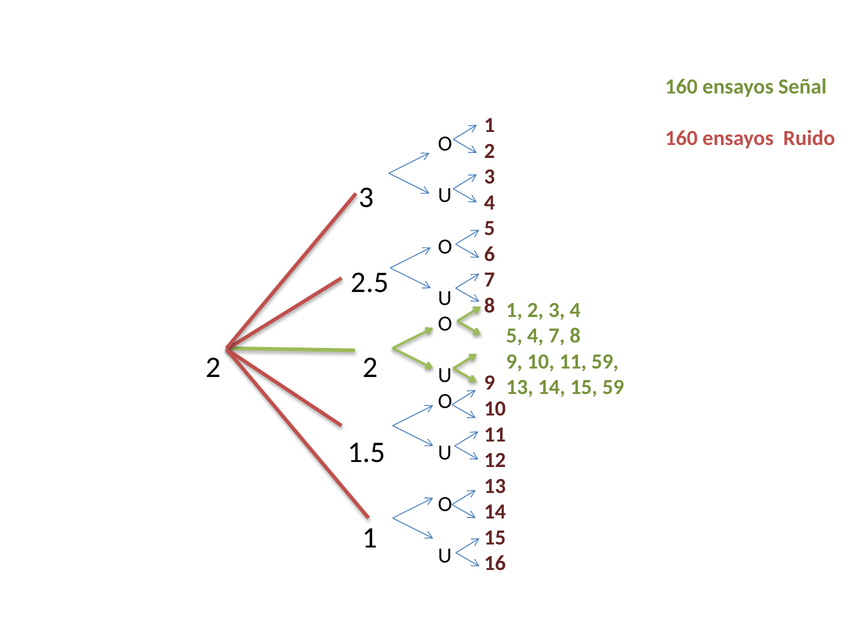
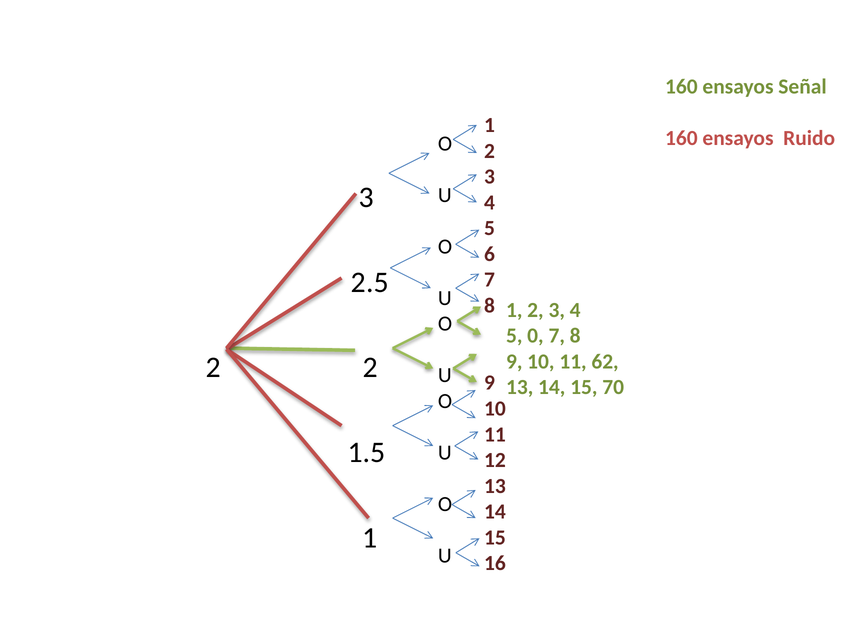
5 4: 4 -> 0
11 59: 59 -> 62
15 59: 59 -> 70
